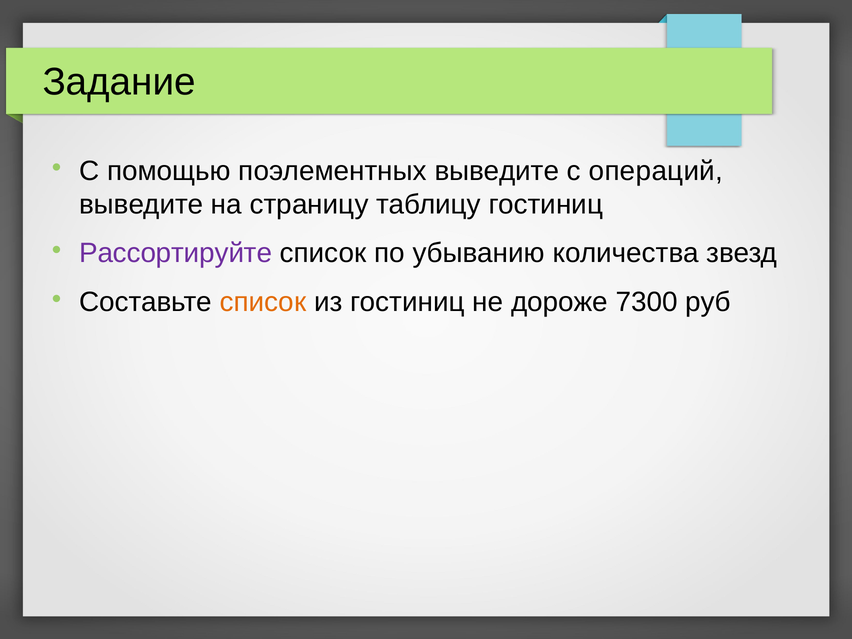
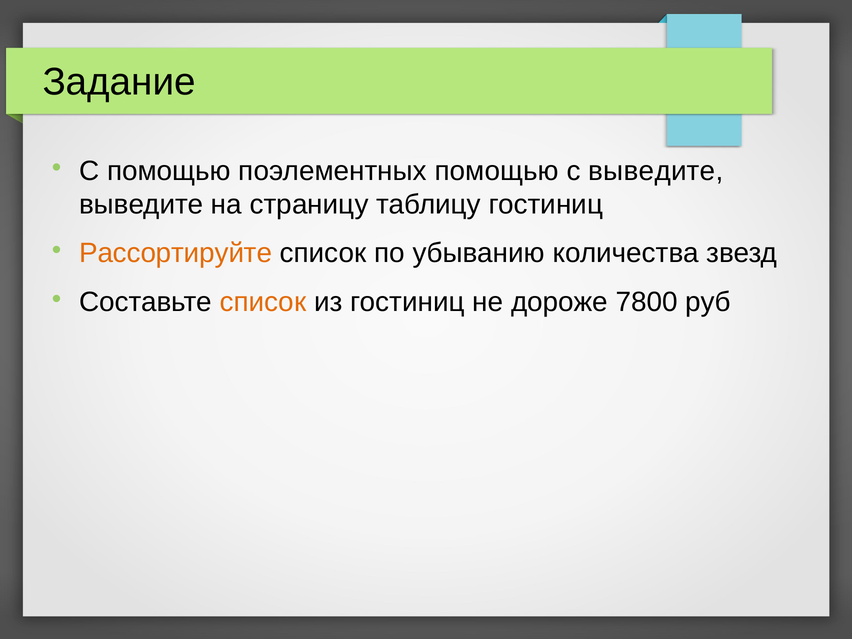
поэлементных выведите: выведите -> помощью
с операций: операций -> выведите
Рассортируйте colour: purple -> orange
7300: 7300 -> 7800
